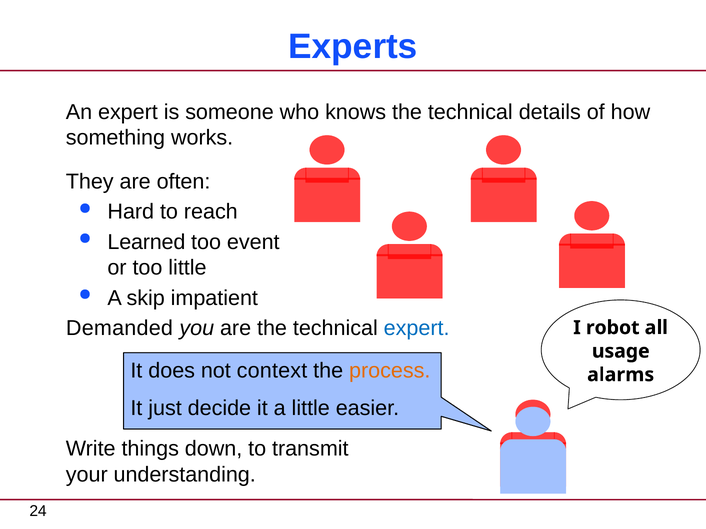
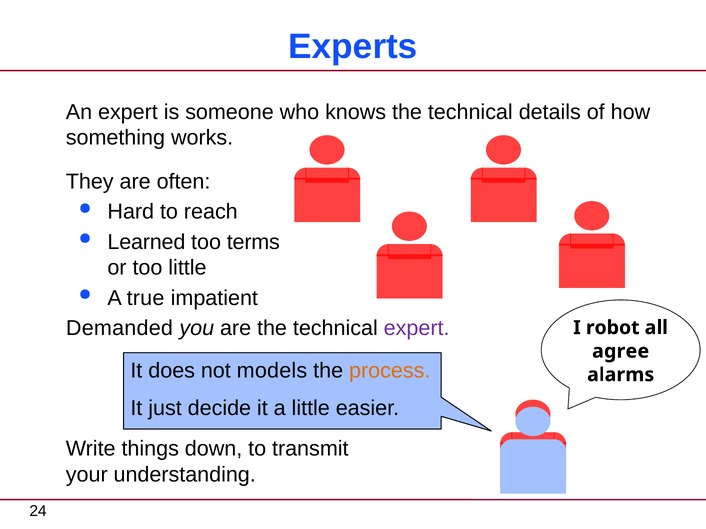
event: event -> terms
skip: skip -> true
expert at (417, 328) colour: blue -> purple
usage: usage -> agree
context: context -> models
